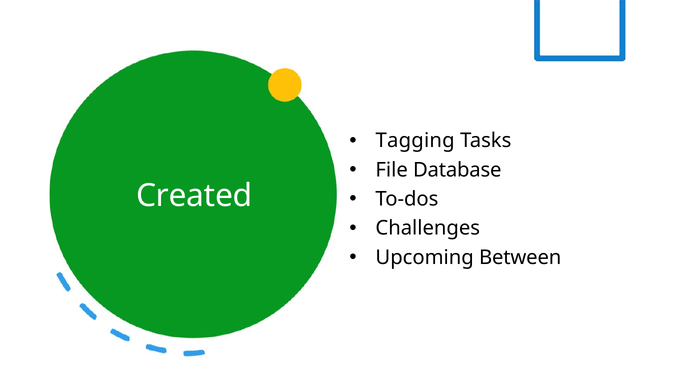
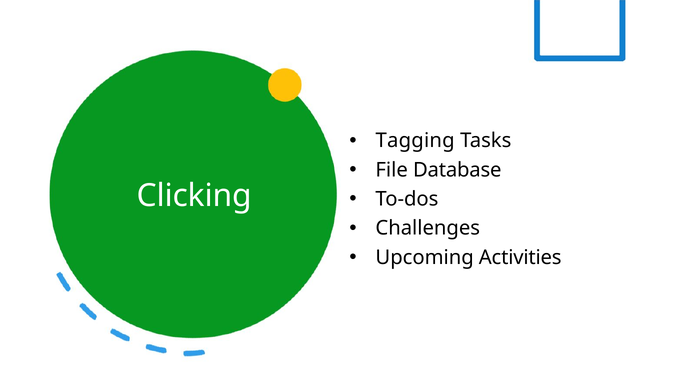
Created: Created -> Clicking
Between: Between -> Activities
